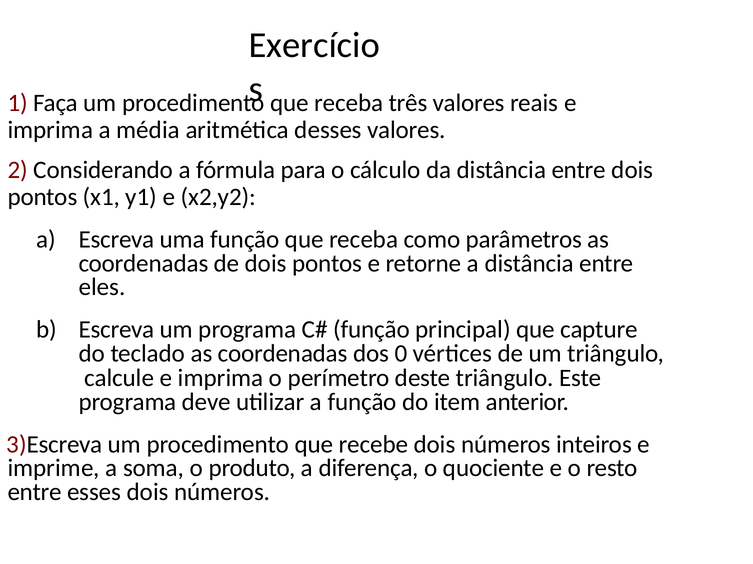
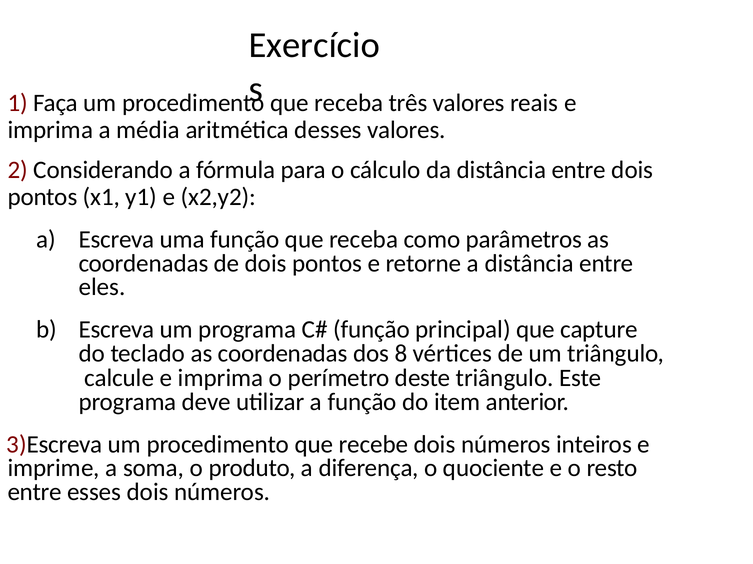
0: 0 -> 8
